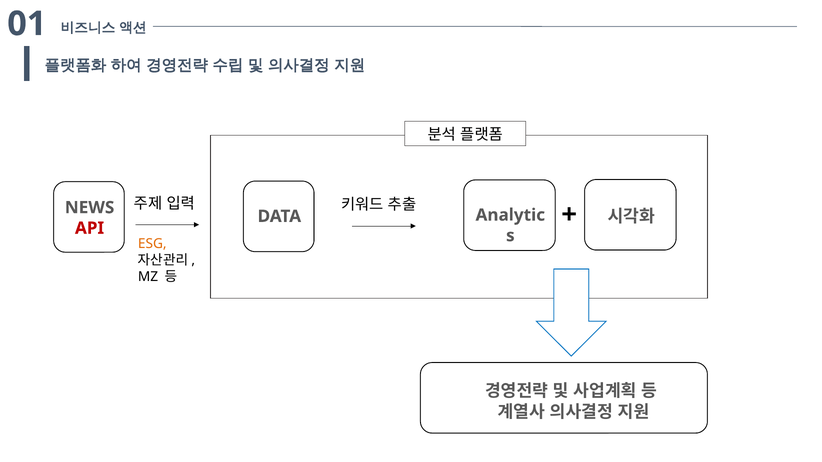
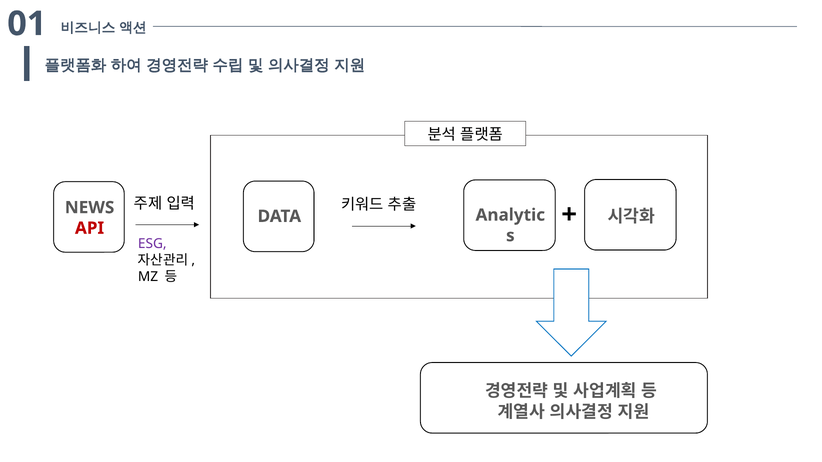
ESG colour: orange -> purple
